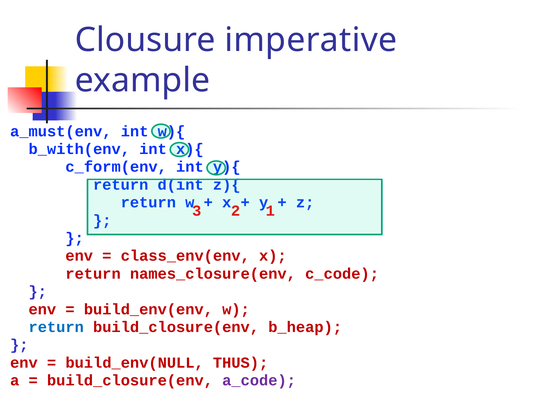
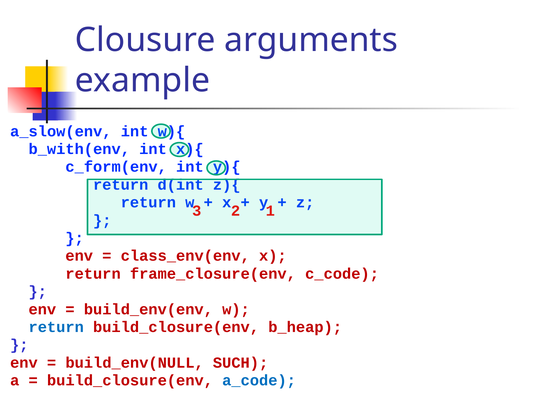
imperative: imperative -> arguments
a_must(env: a_must(env -> a_slow(env
names_closure(env: names_closure(env -> frame_closure(env
THUS: THUS -> SUCH
a_code colour: purple -> blue
